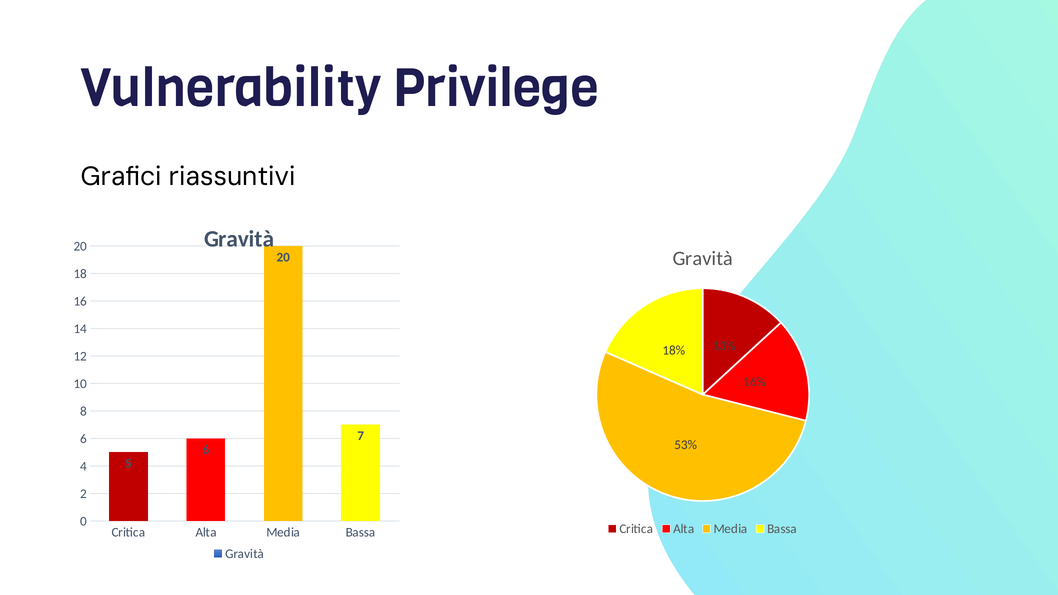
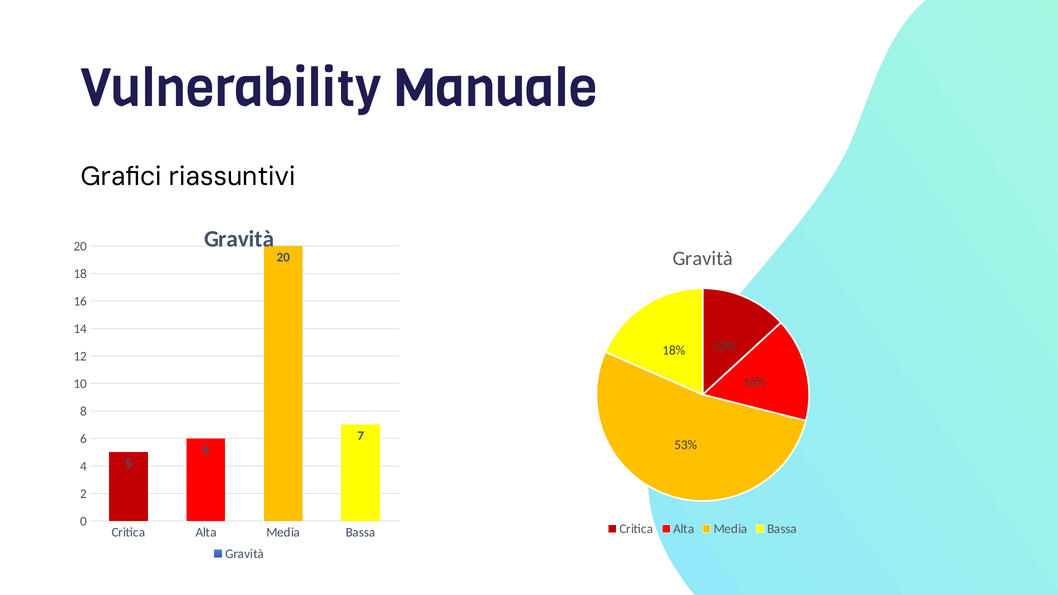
Privilege: Privilege -> Manuale
